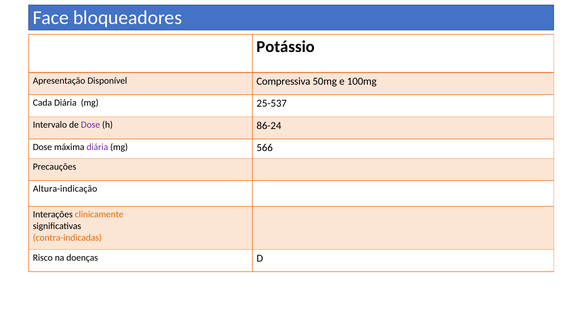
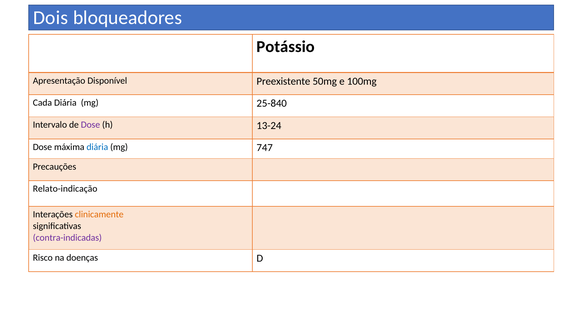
Face: Face -> Dois
Compressiva: Compressiva -> Preexistente
25-537: 25-537 -> 25-840
86-24: 86-24 -> 13-24
diária at (97, 147) colour: purple -> blue
566: 566 -> 747
Altura-indicação: Altura-indicação -> Relato-indicação
contra-indicadas colour: orange -> purple
